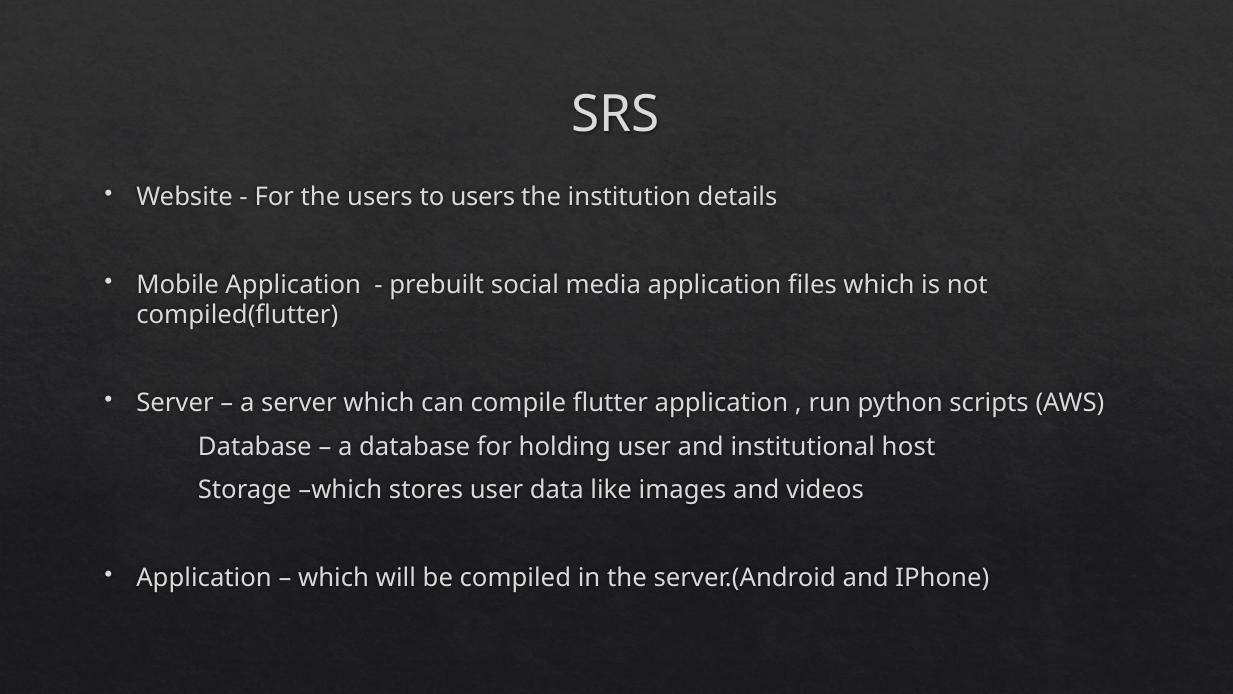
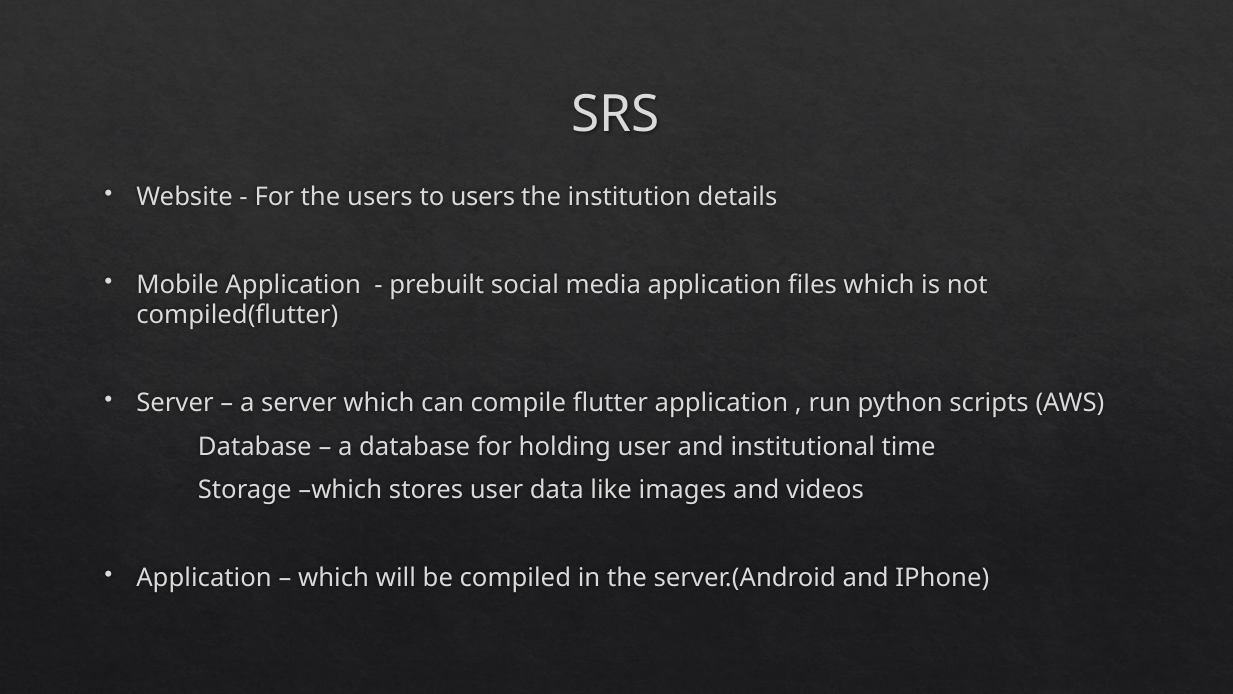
host: host -> time
